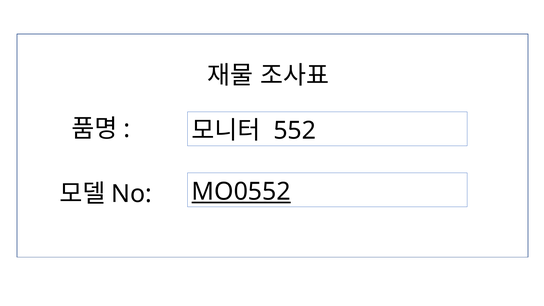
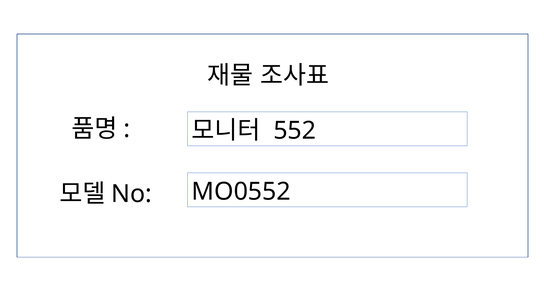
MO0552 underline: present -> none
